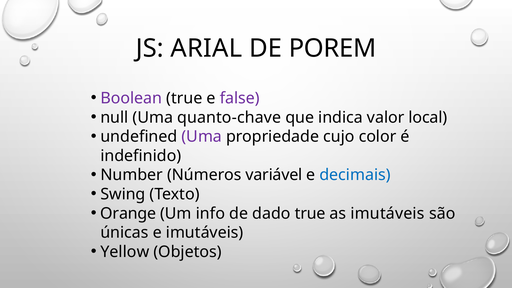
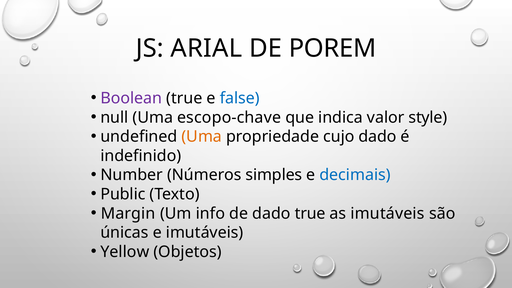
false colour: purple -> blue
quanto-chave: quanto-chave -> escopo-chave
local: local -> style
Uma at (202, 137) colour: purple -> orange
cujo color: color -> dado
variável: variável -> simples
Swing: Swing -> Public
Orange: Orange -> Margin
